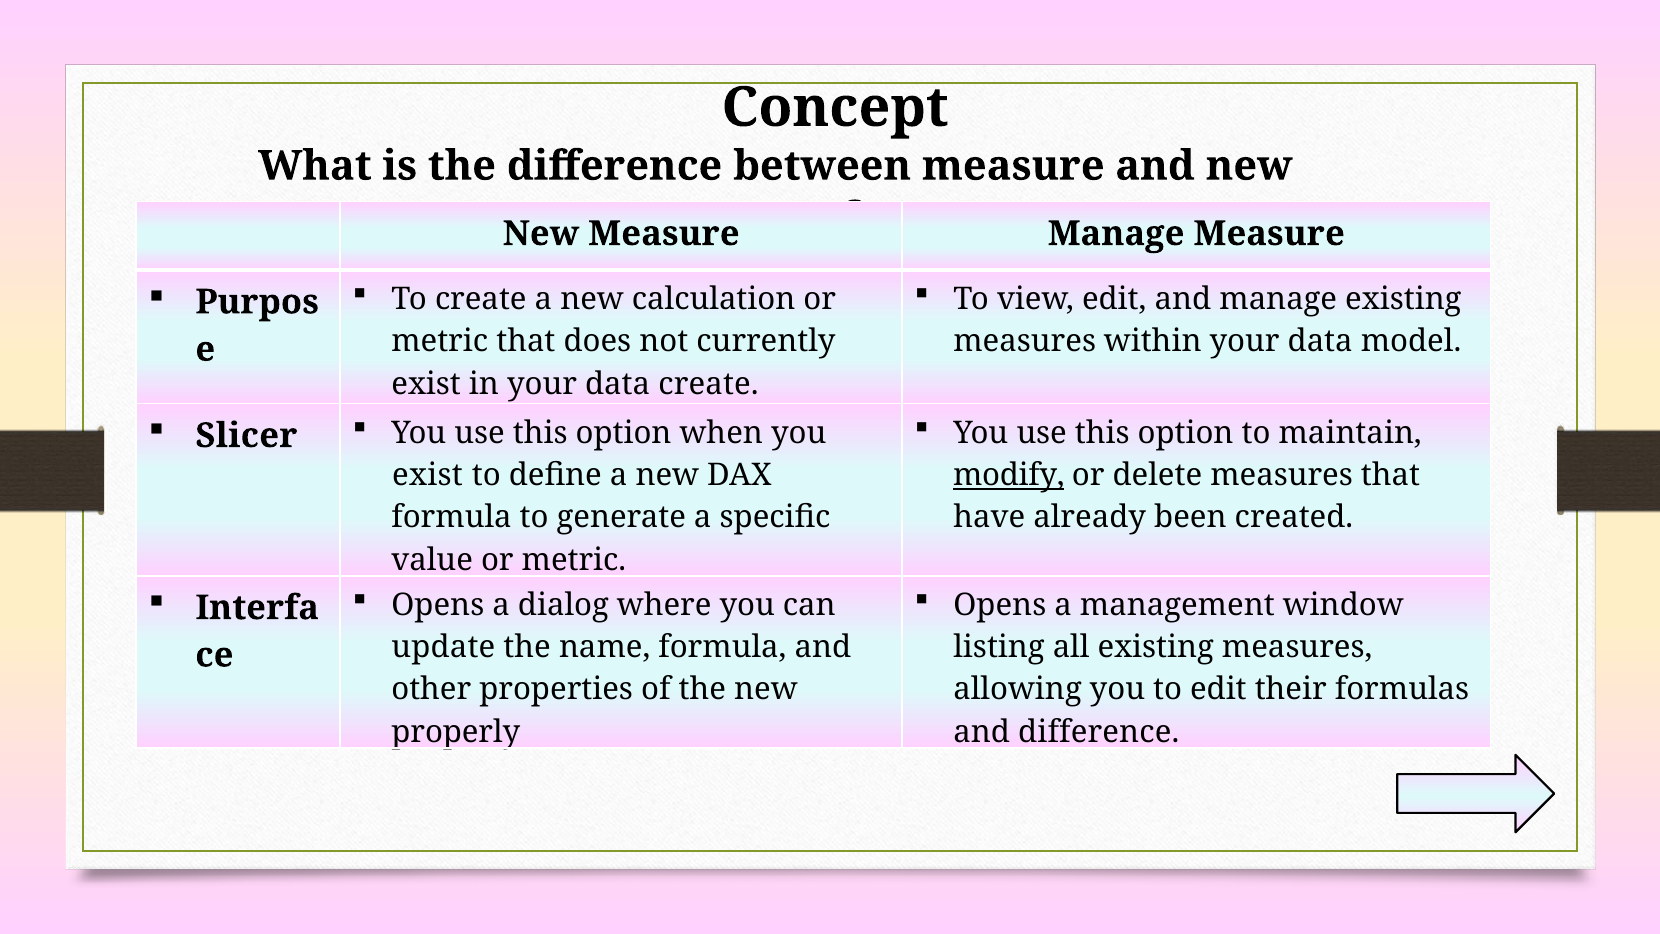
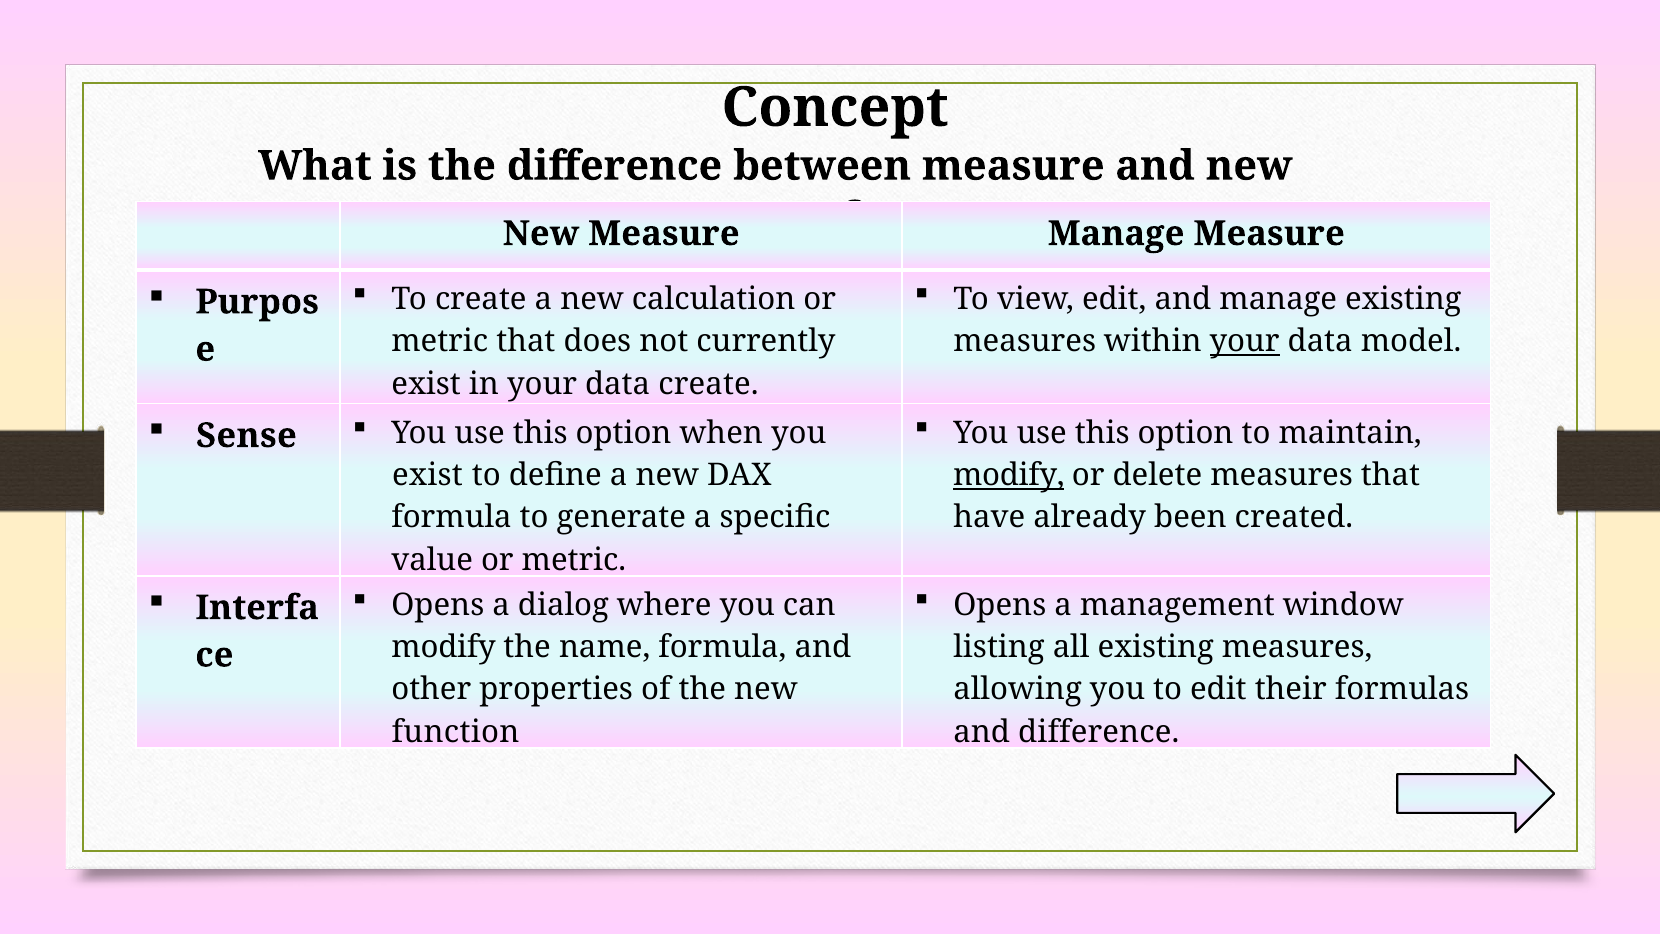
your at (1245, 341) underline: none -> present
Slicer: Slicer -> Sense
update at (443, 647): update -> modify
properly: properly -> function
